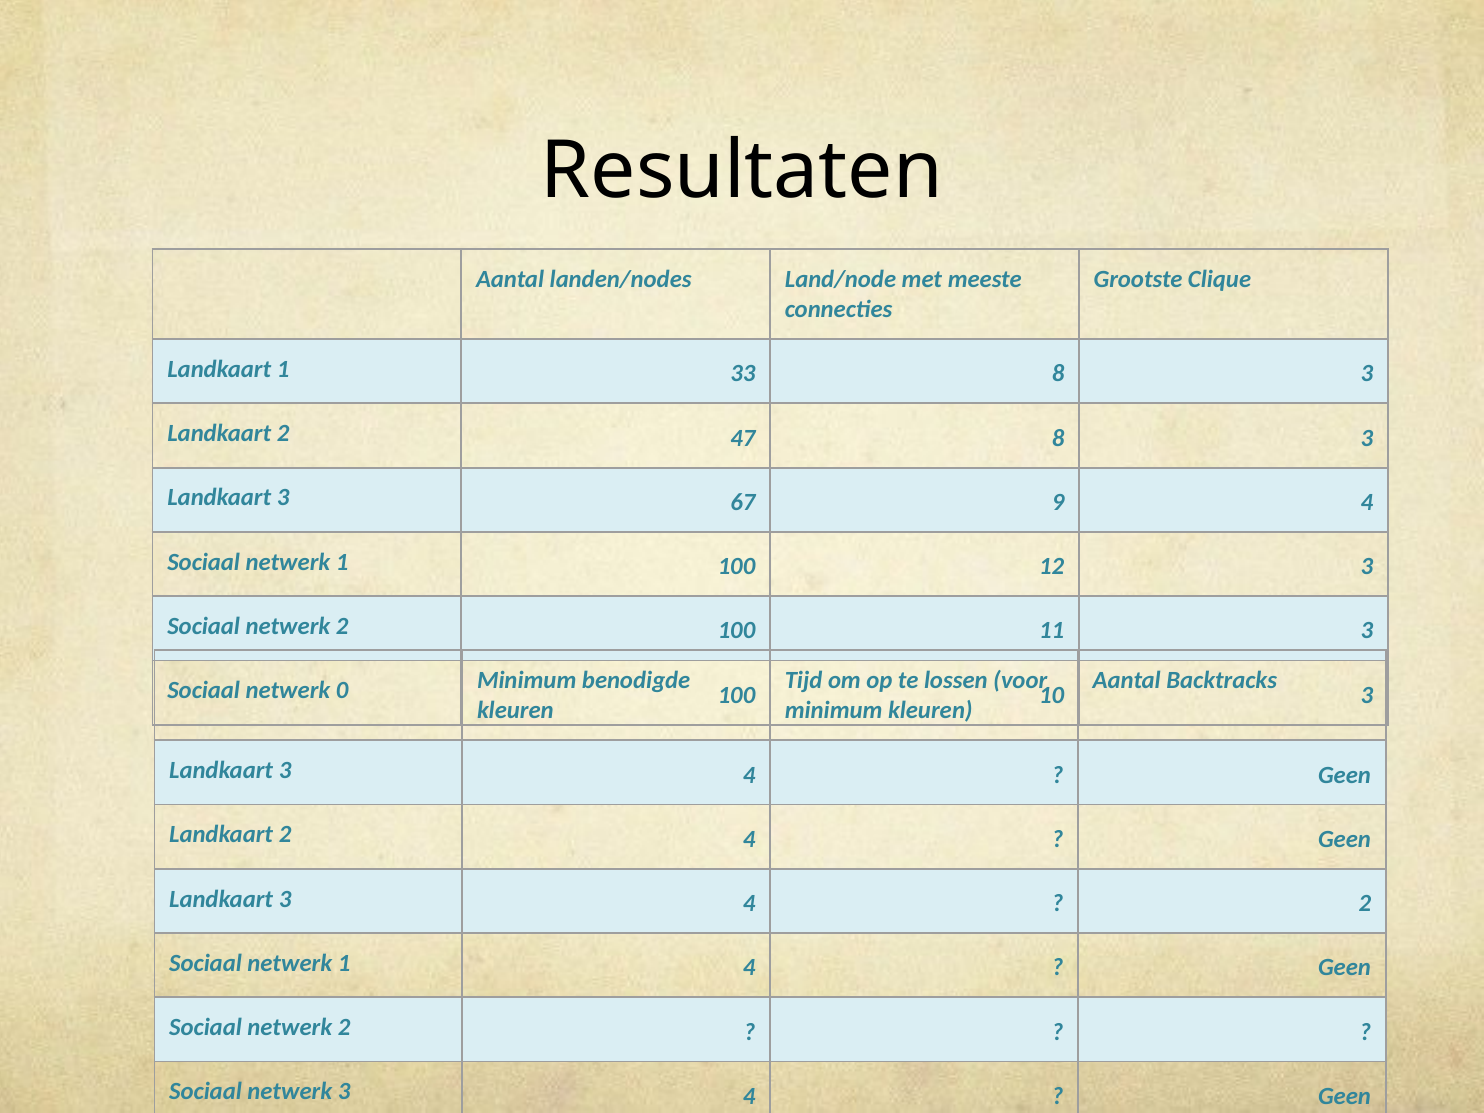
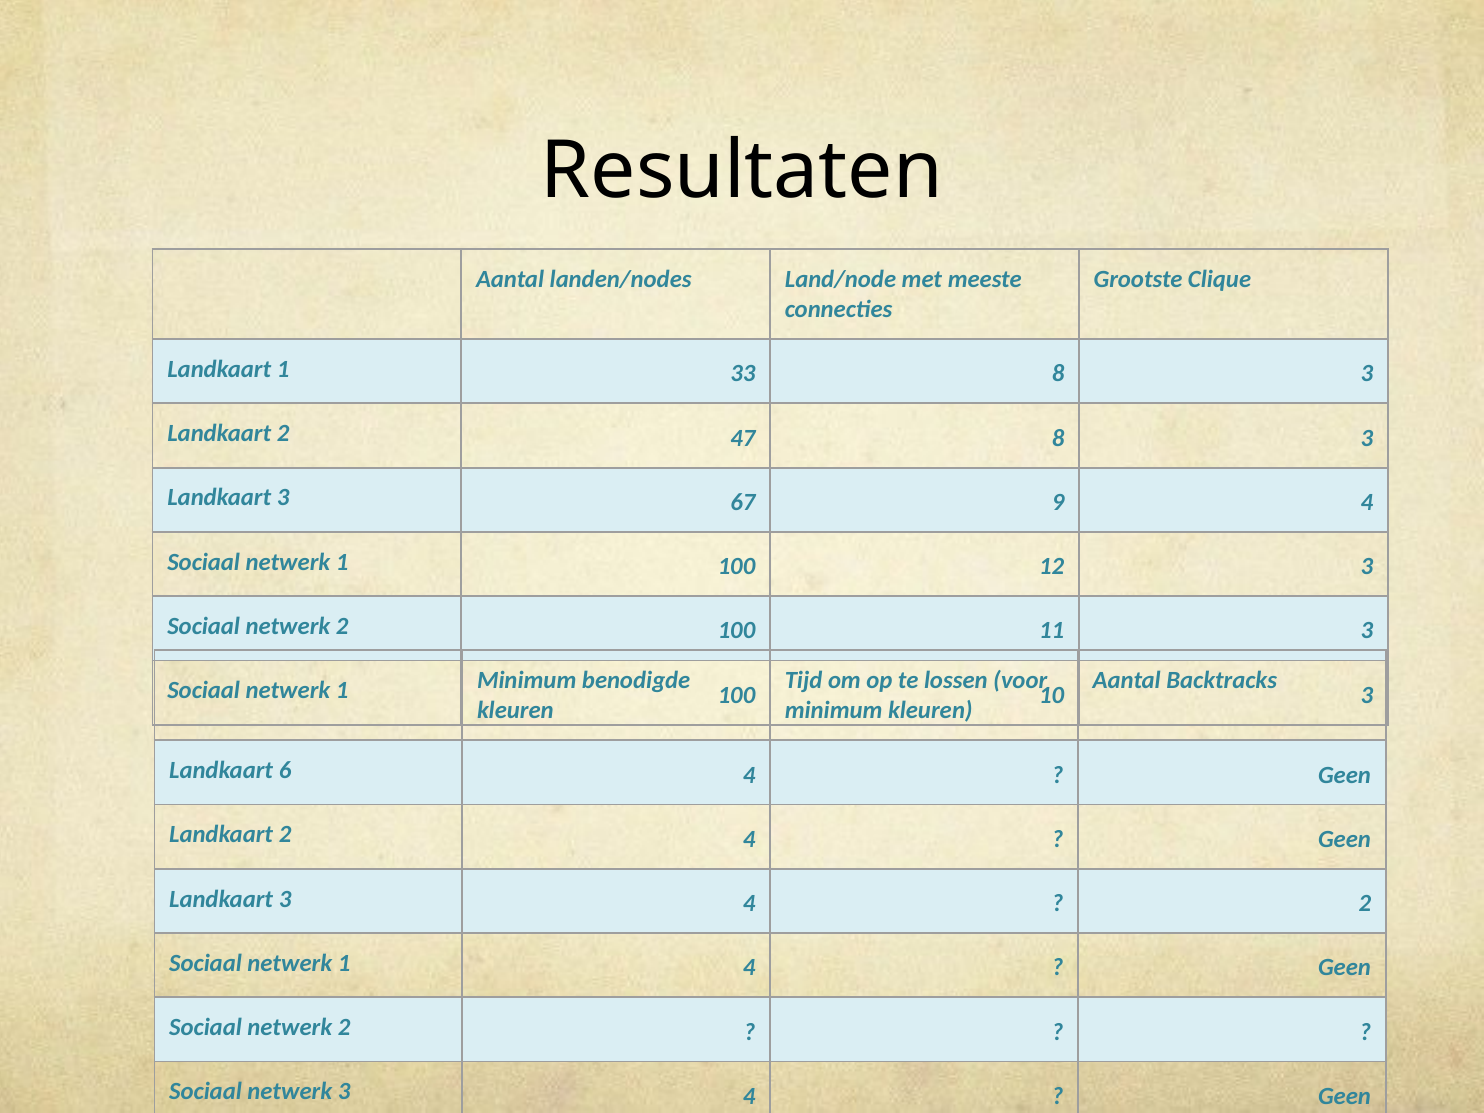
0 at (342, 691): 0 -> 1
3 at (285, 770): 3 -> 6
